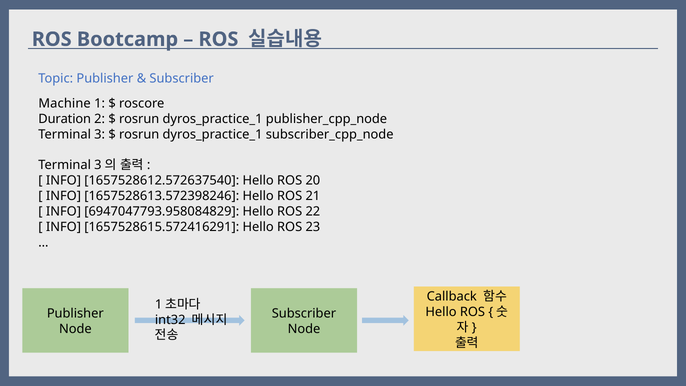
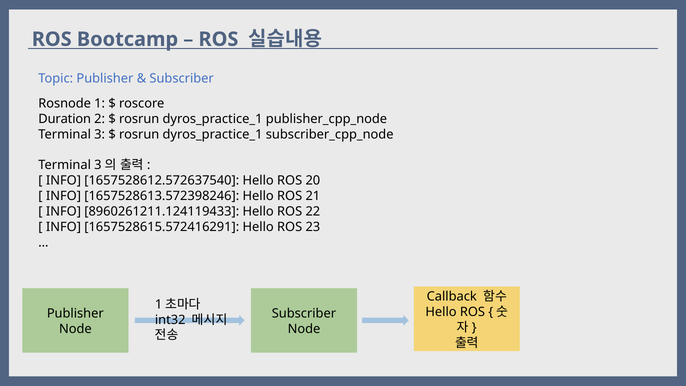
Machine: Machine -> Rosnode
6947047793.958084829: 6947047793.958084829 -> 8960261211.124119433
